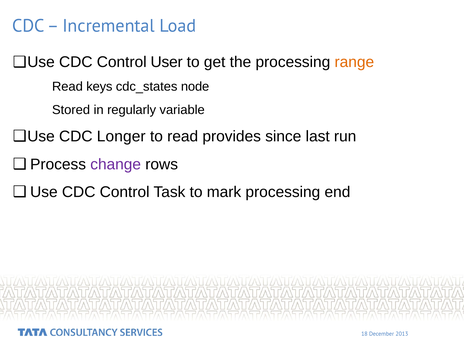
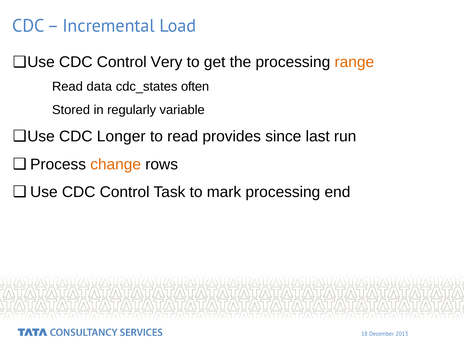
User: User -> Very
keys: keys -> data
node: node -> often
change colour: purple -> orange
